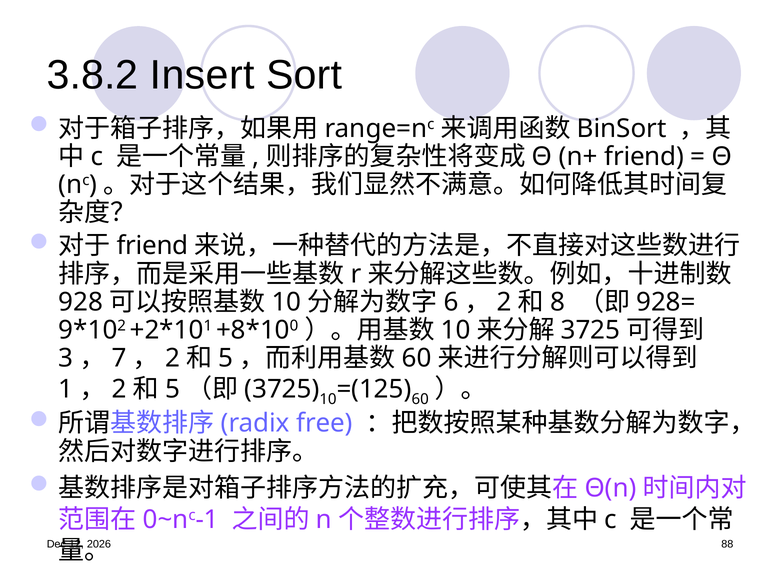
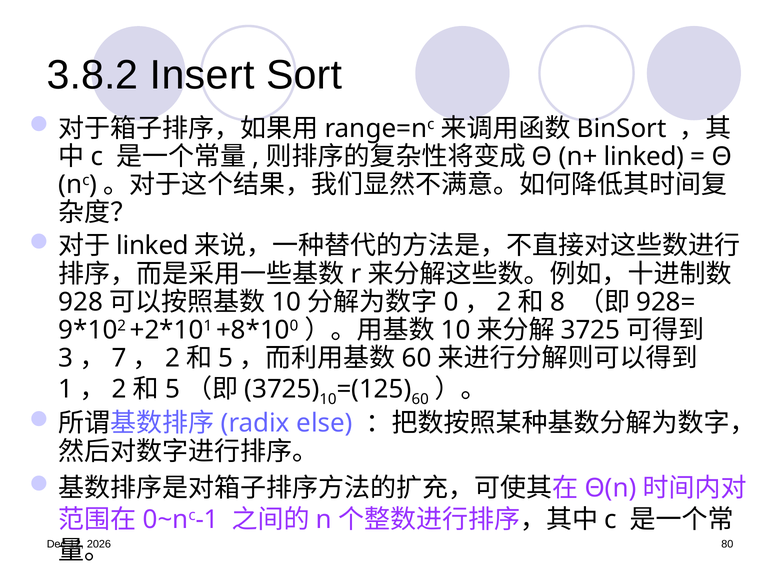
n+ friend: friend -> linked
friend at (153, 246): friend -> linked
6: 6 -> 0
free: free -> else
88: 88 -> 80
